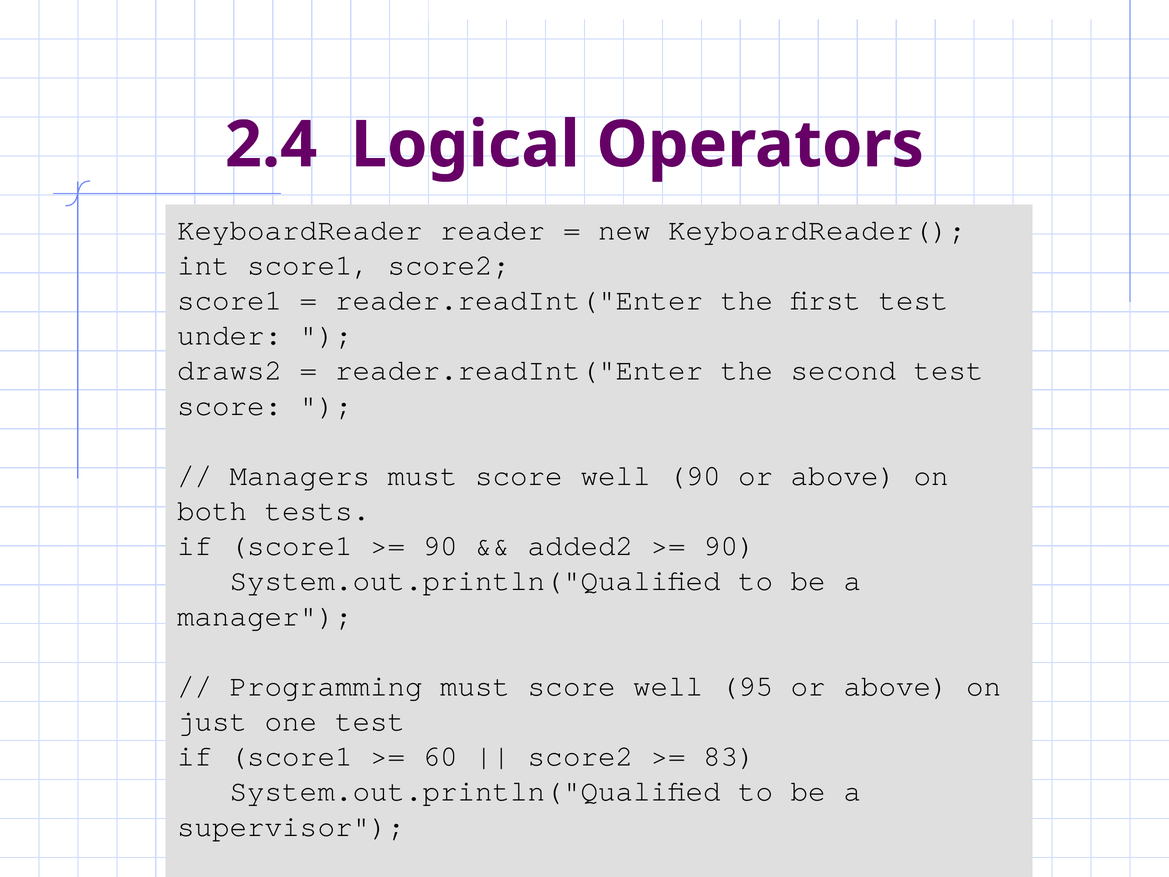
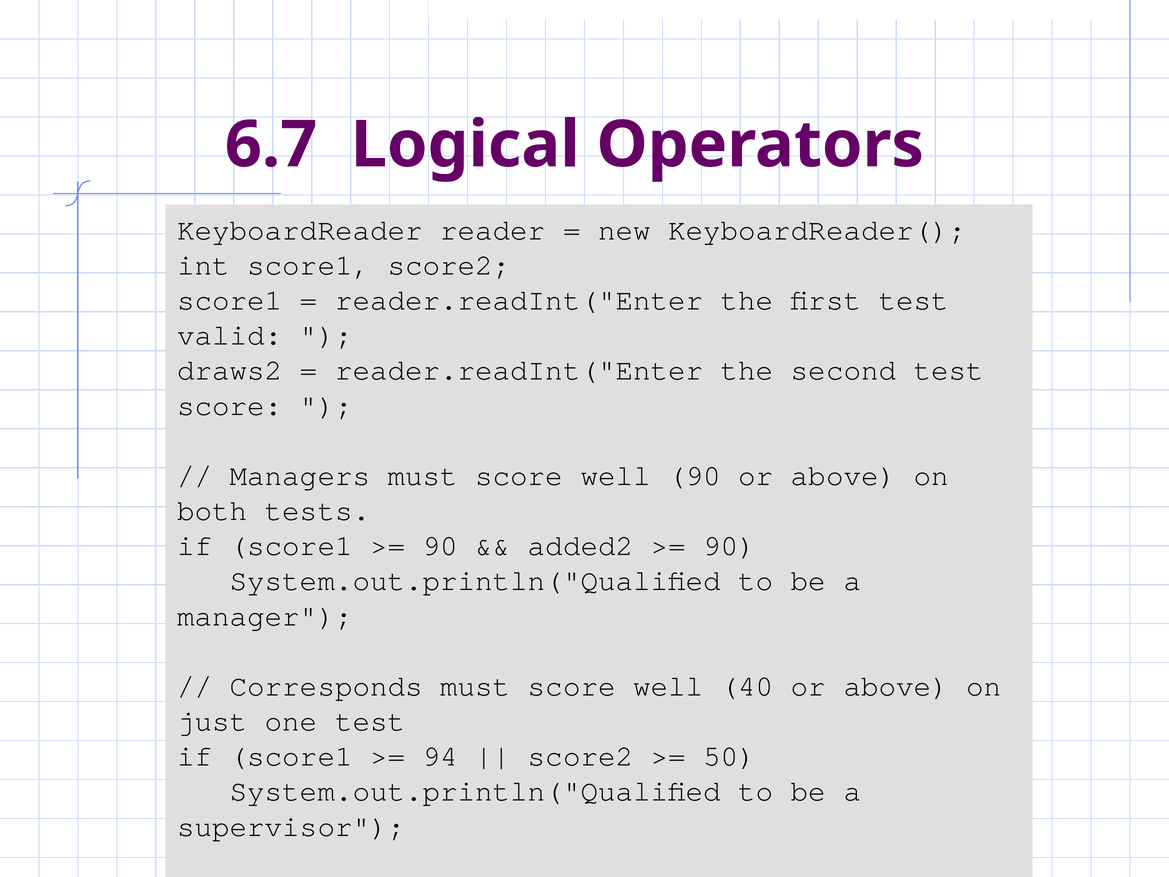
2.4: 2.4 -> 6.7
under: under -> valid
Programming: Programming -> Corresponds
95: 95 -> 40
60: 60 -> 94
83 at (730, 756): 83 -> 50
